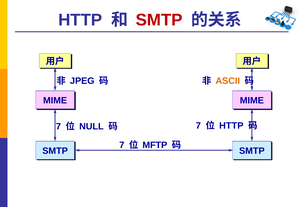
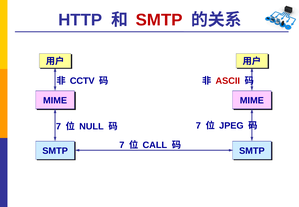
JPEG: JPEG -> CCTV
ASCII colour: orange -> red
HTTP at (231, 126): HTTP -> JPEG
MFTP: MFTP -> CALL
